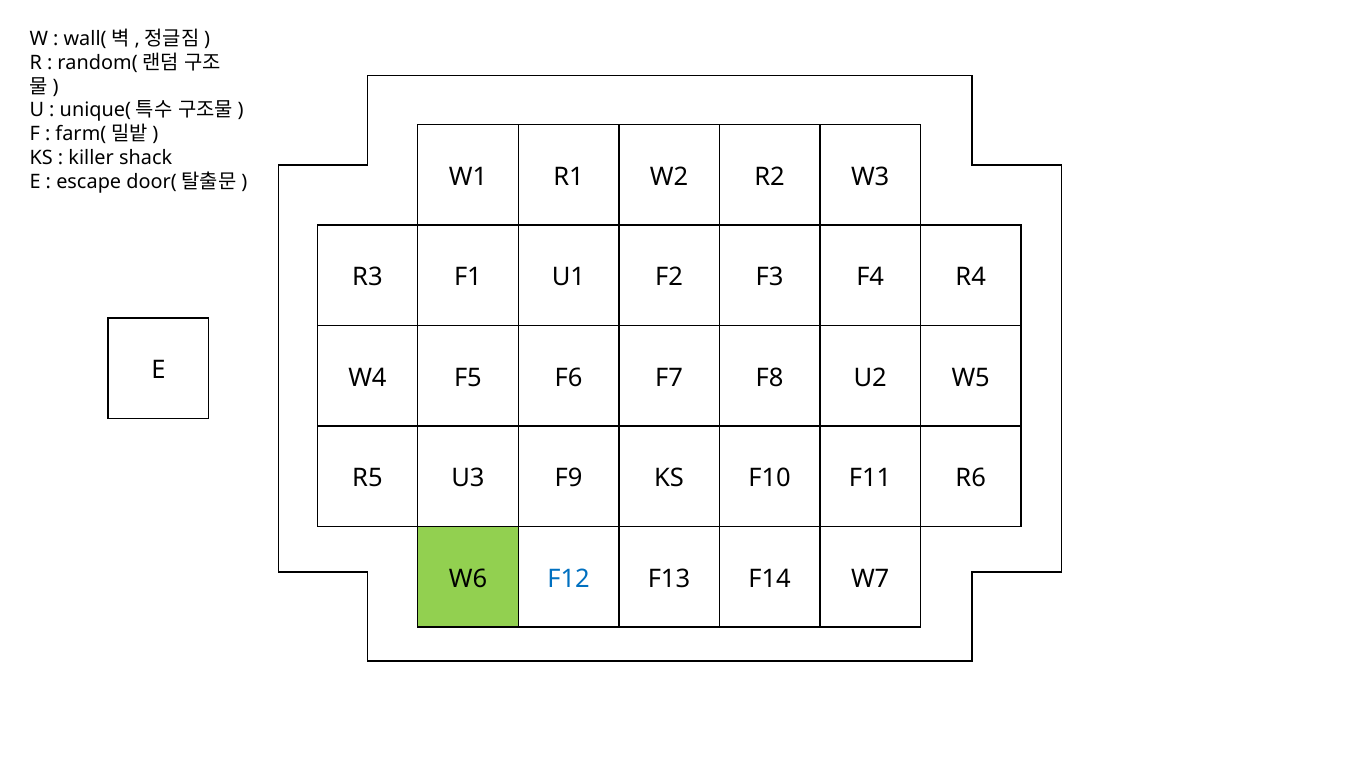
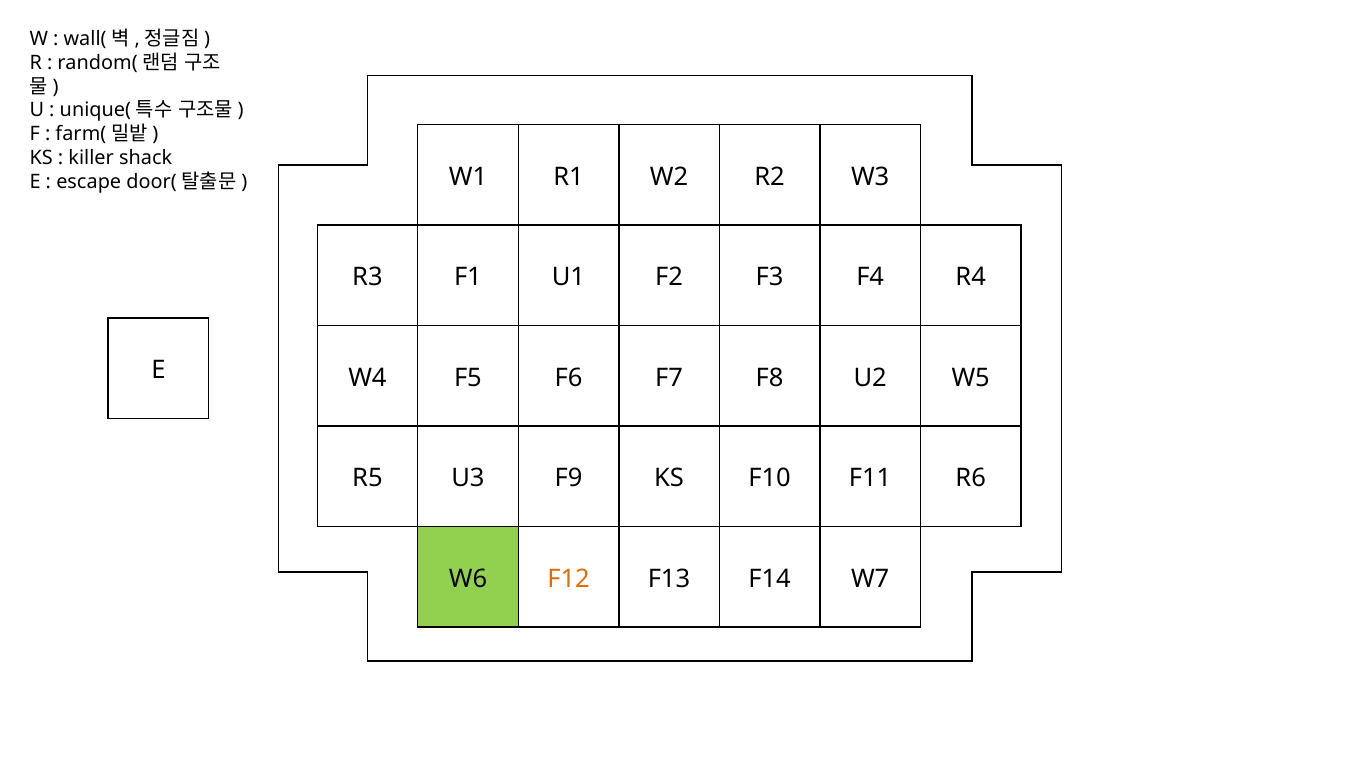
F12 colour: blue -> orange
